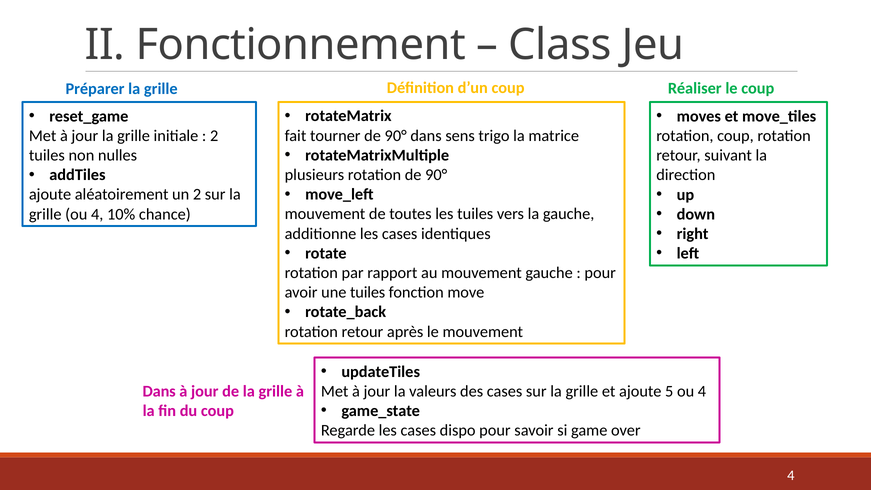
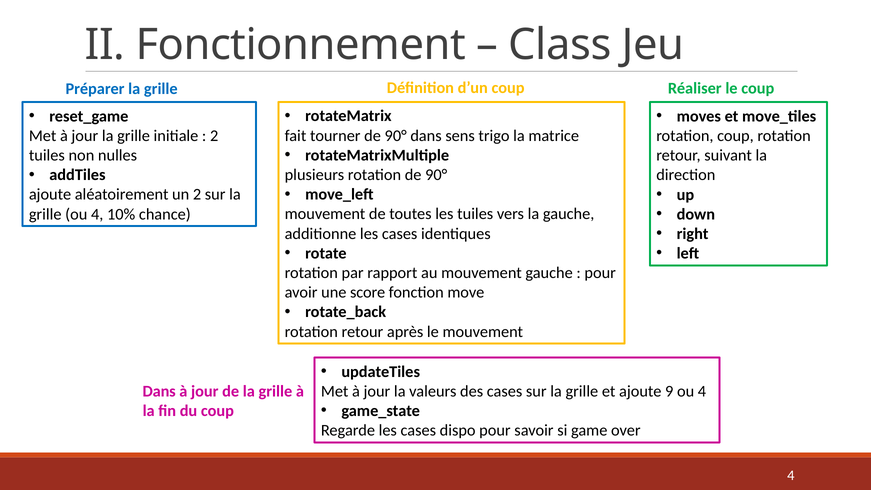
une tuiles: tuiles -> score
5: 5 -> 9
